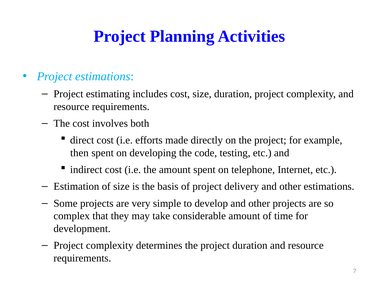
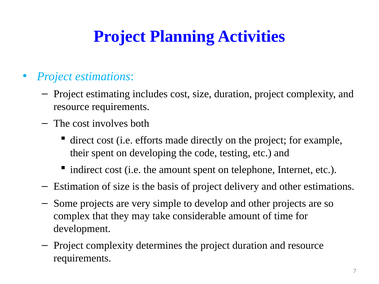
then: then -> their
